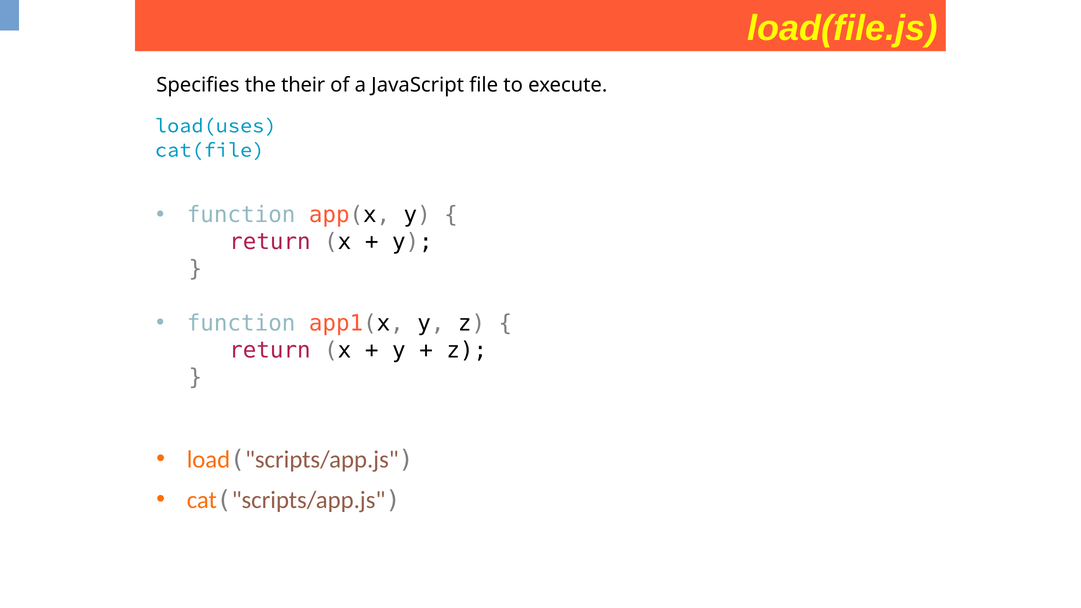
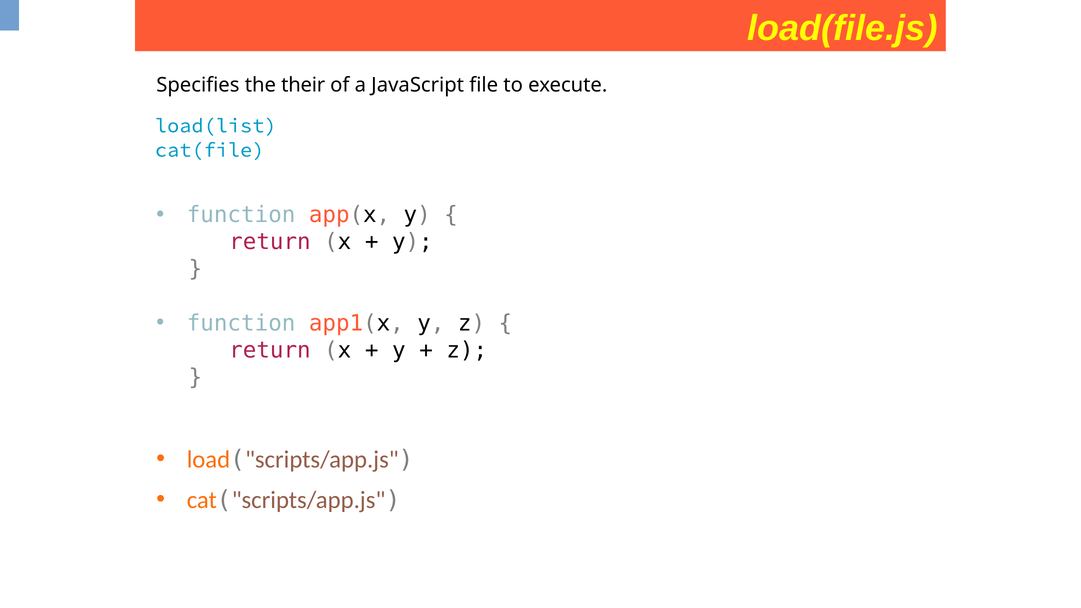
load(uses: load(uses -> load(list
